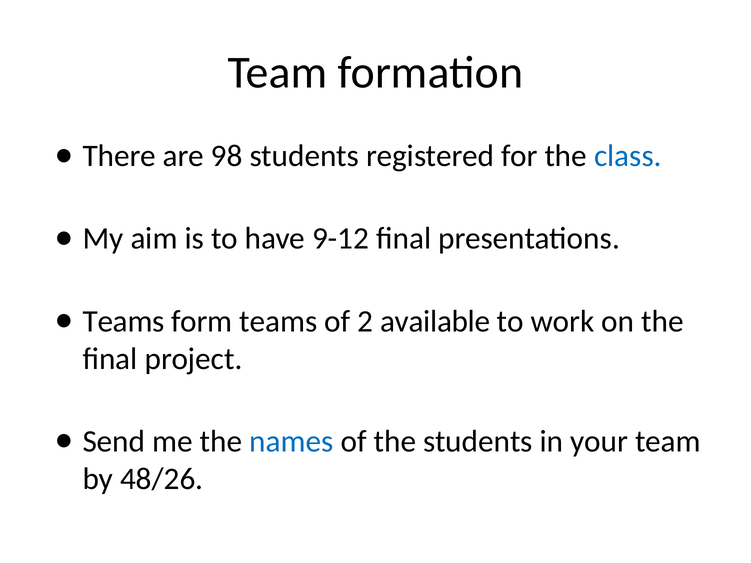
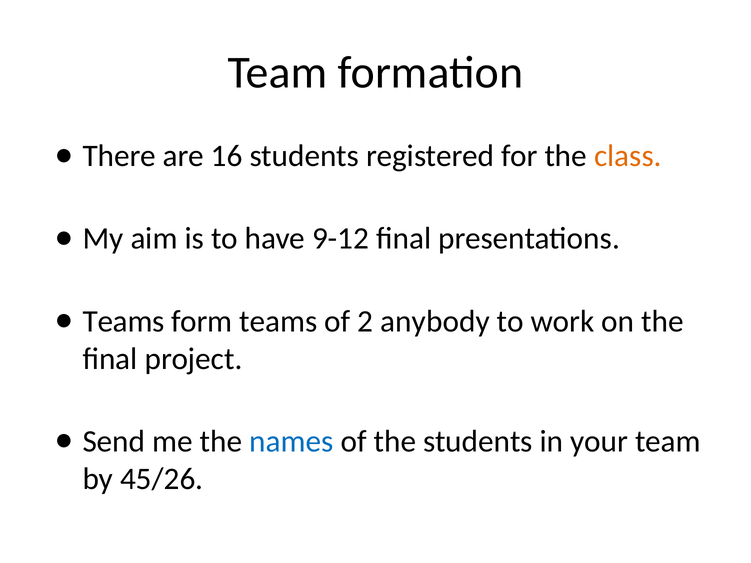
98: 98 -> 16
class colour: blue -> orange
available: available -> anybody
48/26: 48/26 -> 45/26
